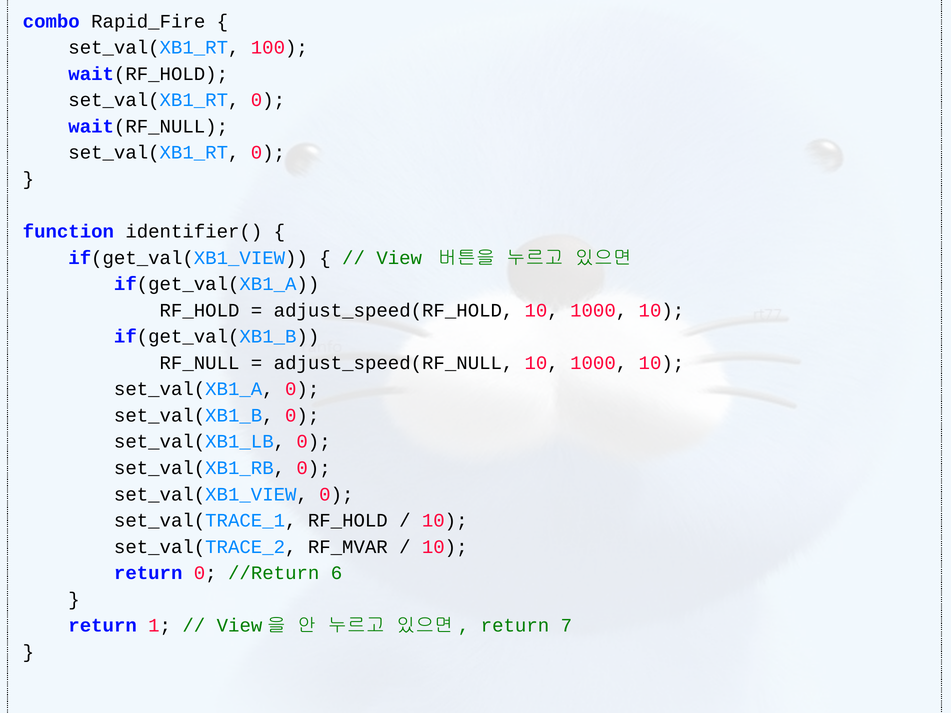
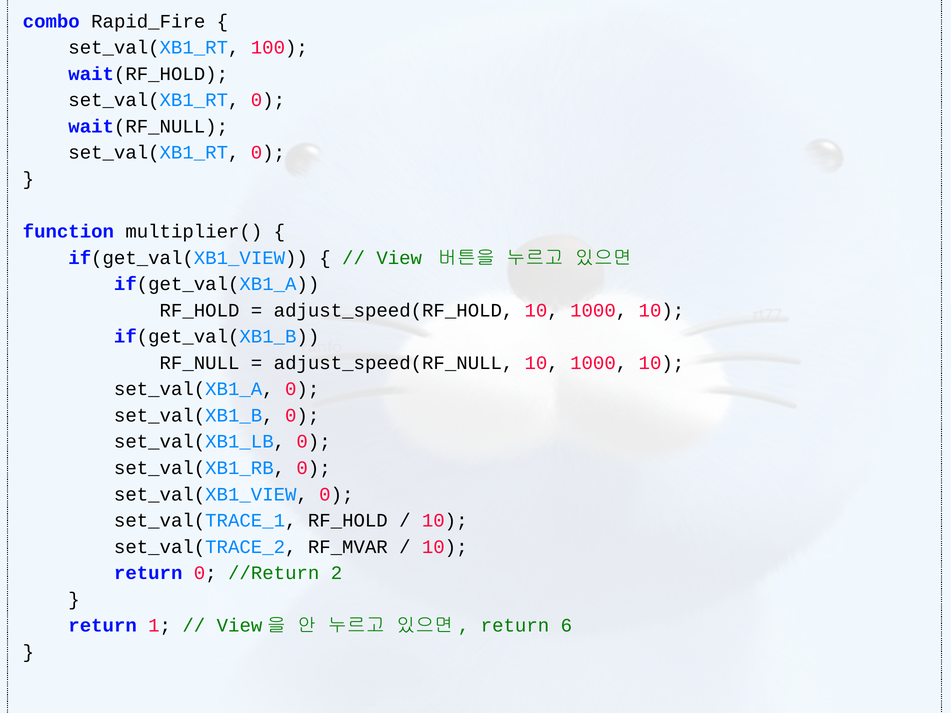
identifier(: identifier( -> multiplier(
6: 6 -> 2
7: 7 -> 6
